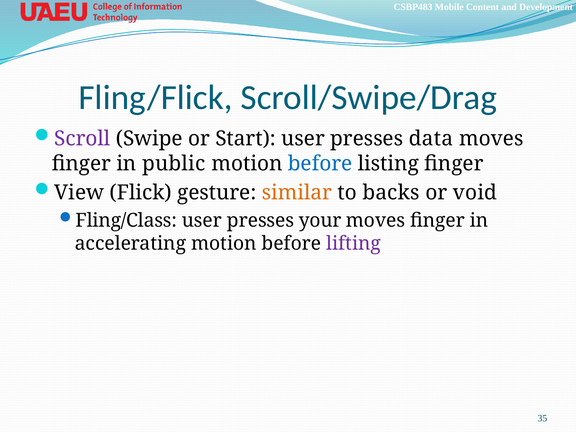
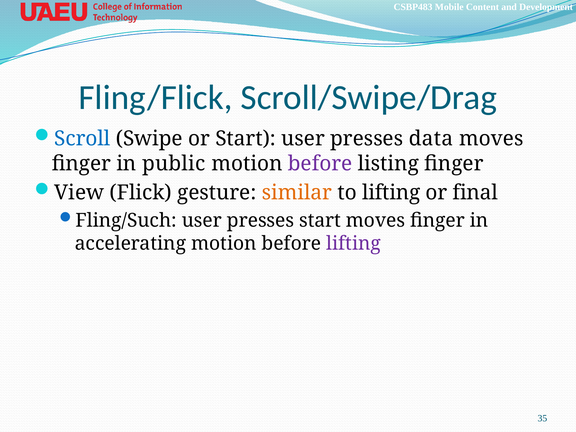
Scroll colour: purple -> blue
before at (320, 164) colour: blue -> purple
to backs: backs -> lifting
void: void -> final
Fling/Class: Fling/Class -> Fling/Such
presses your: your -> start
